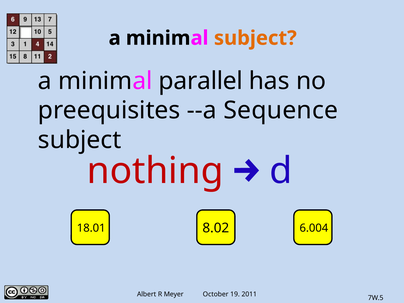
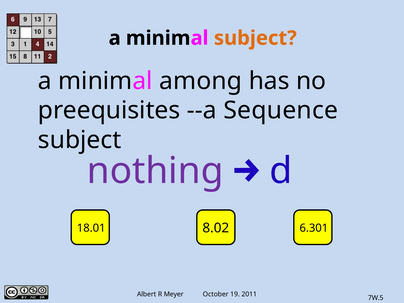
parallel: parallel -> among
nothing colour: red -> purple
6.004: 6.004 -> 6.301
